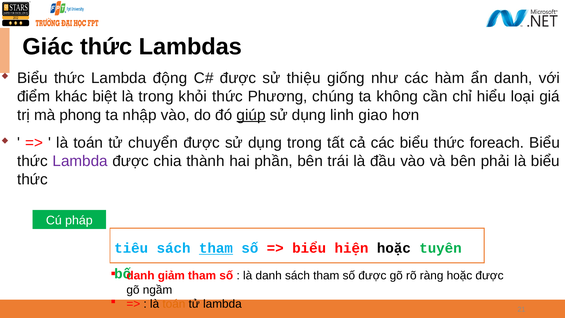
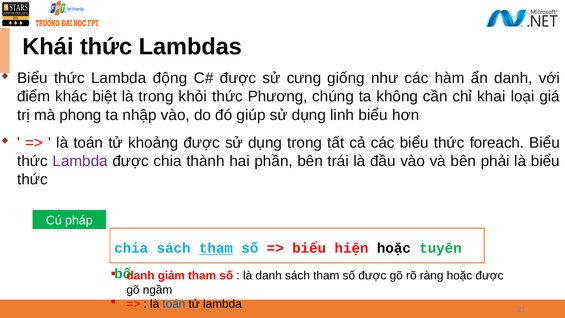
Giác: Giác -> Khái
thiệu: thiệu -> cưng
hiểu: hiểu -> khai
giúp underline: present -> none
linh giao: giao -> biểu
chuyển: chuyển -> khoảng
tiêu at (131, 248): tiêu -> chia
toán at (174, 304) colour: orange -> blue
